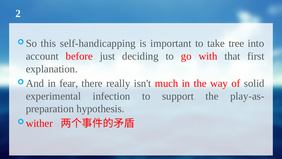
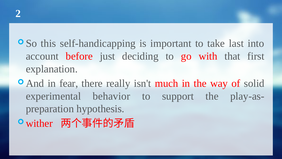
tree: tree -> last
infection: infection -> behavior
